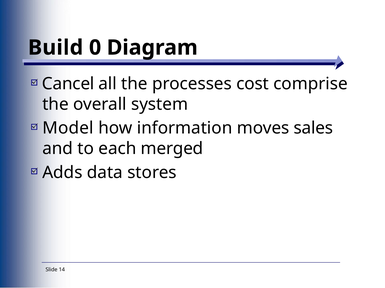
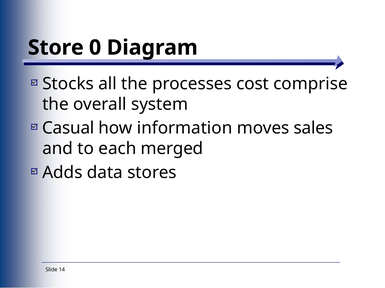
Build: Build -> Store
Cancel: Cancel -> Stocks
Model: Model -> Casual
